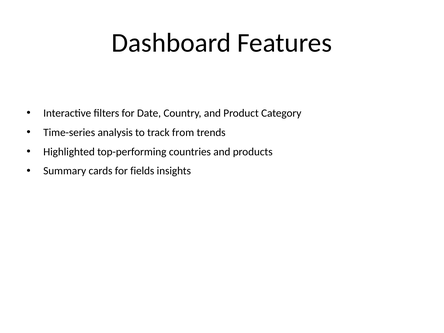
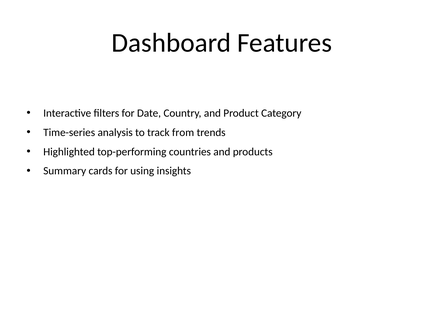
fields: fields -> using
